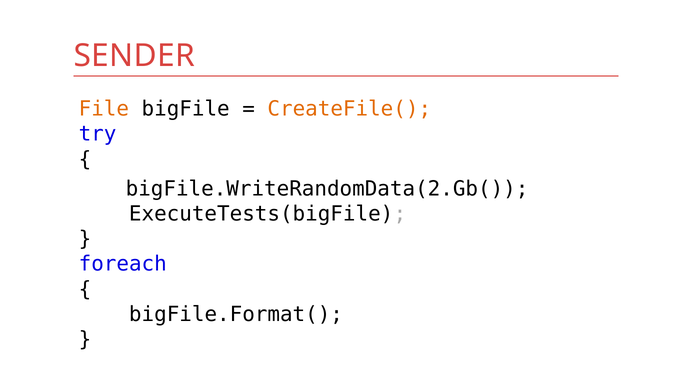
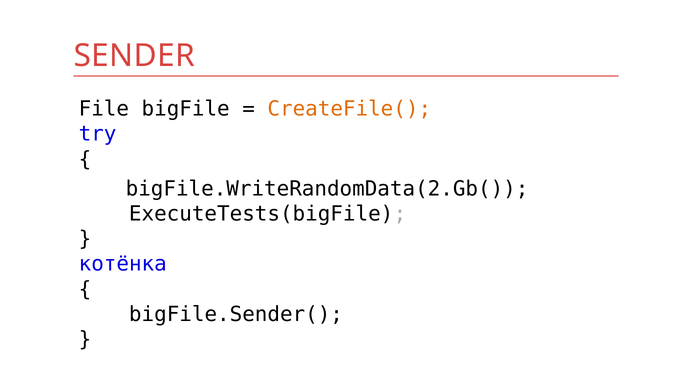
File colour: orange -> black
foreach: foreach -> котёнка
bigFile.Format(: bigFile.Format( -> bigFile.Sender(
